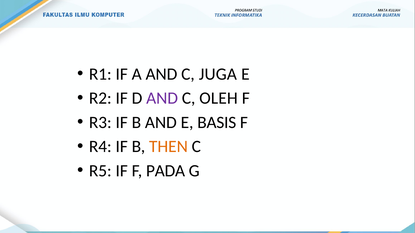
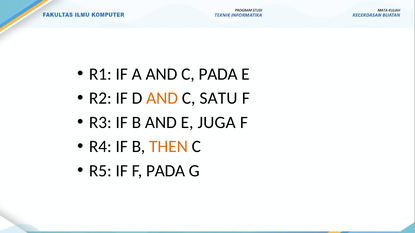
C JUGA: JUGA -> PADA
AND at (162, 98) colour: purple -> orange
OLEH: OLEH -> SATU
BASIS: BASIS -> JUGA
